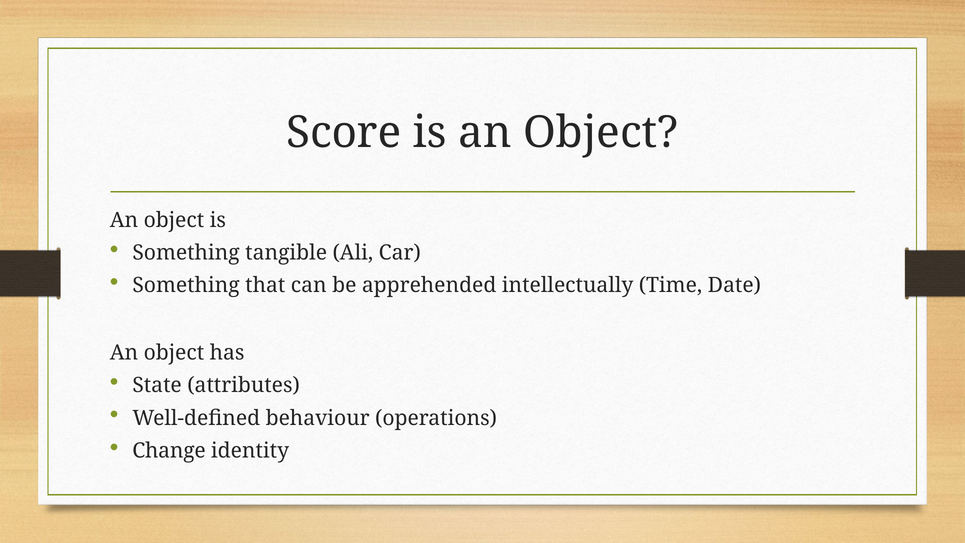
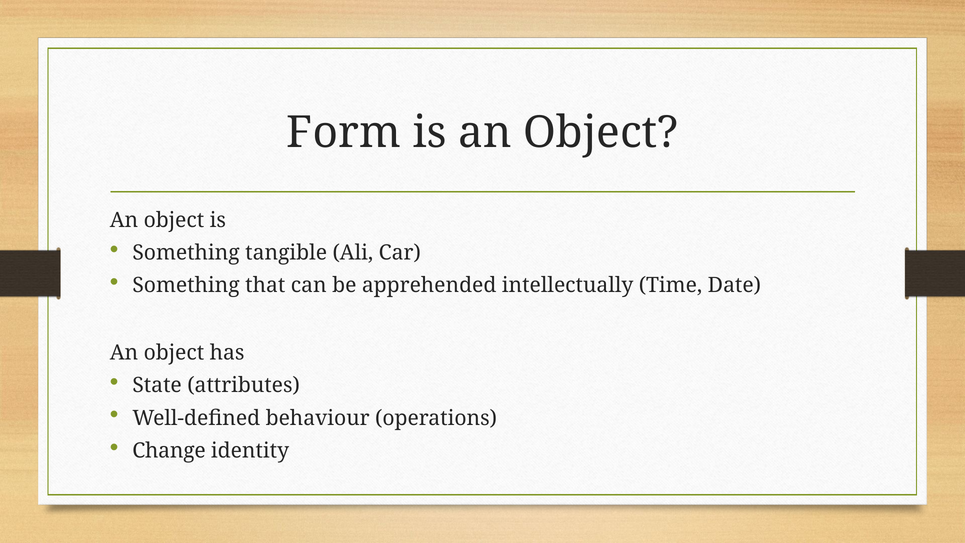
Score: Score -> Form
